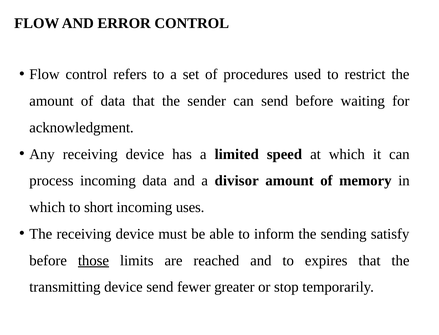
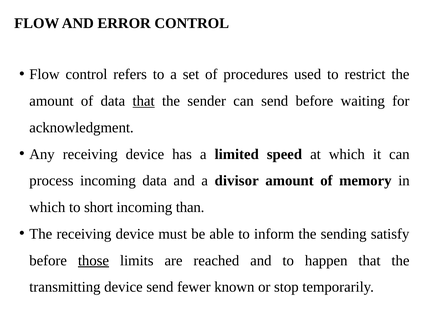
that at (144, 101) underline: none -> present
uses: uses -> than
expires: expires -> happen
greater: greater -> known
